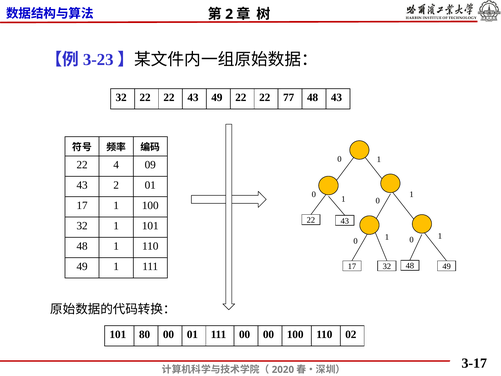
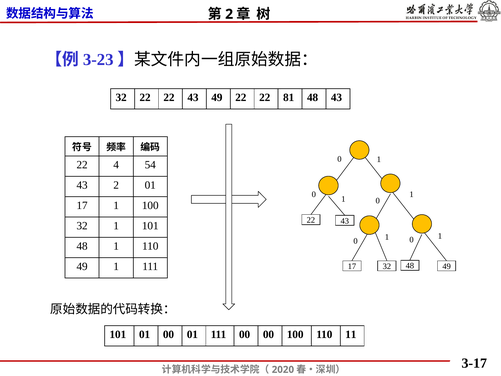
77: 77 -> 81
09: 09 -> 54
101 80: 80 -> 01
02: 02 -> 11
